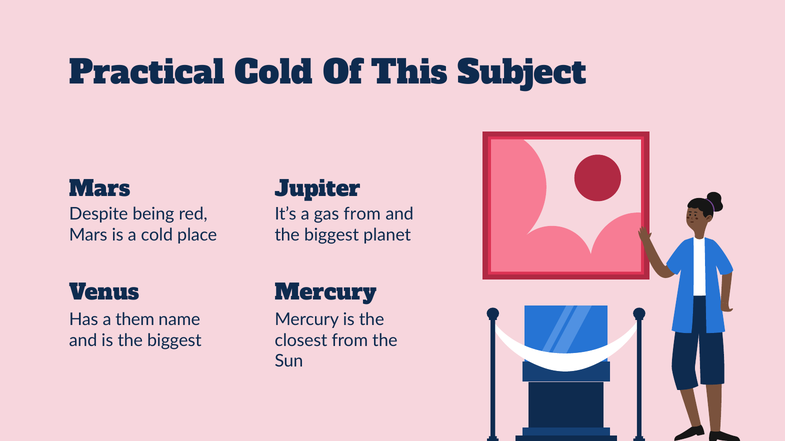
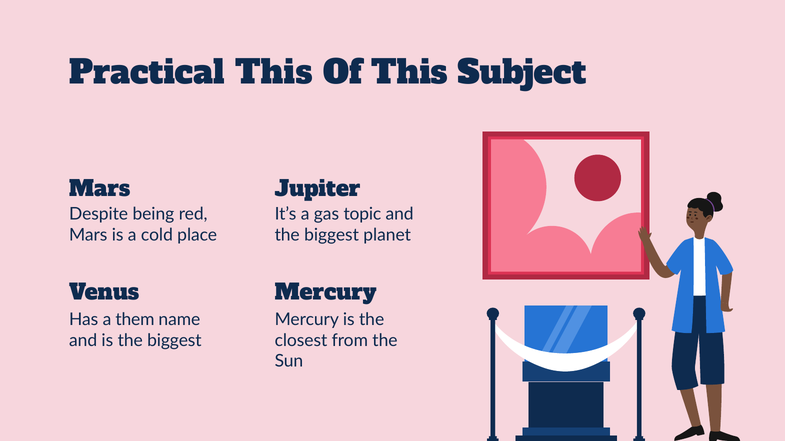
Practical Cold: Cold -> This
gas from: from -> topic
